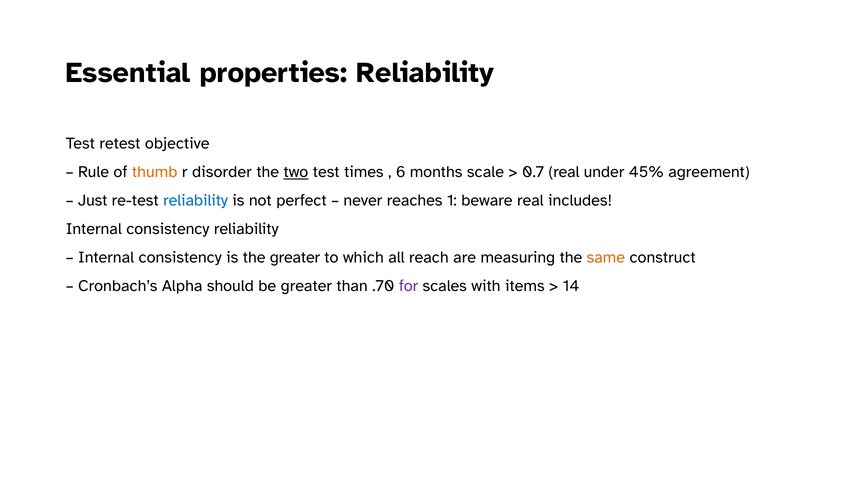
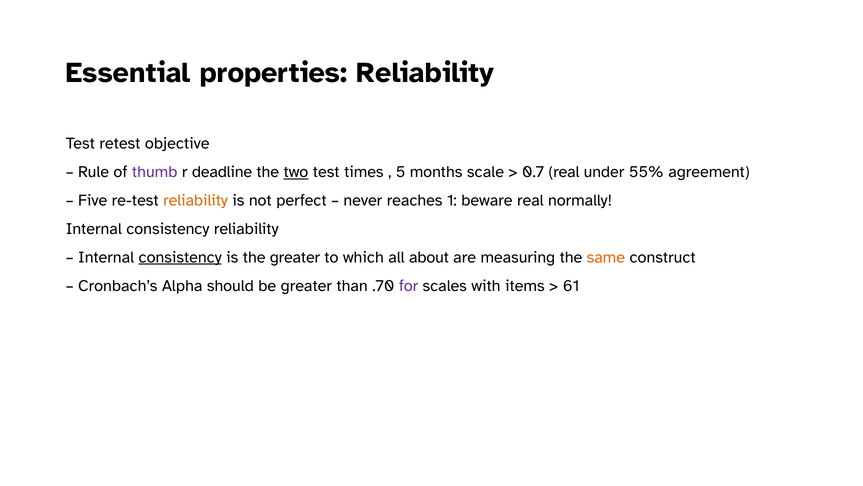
thumb colour: orange -> purple
disorder: disorder -> deadline
6: 6 -> 5
45%: 45% -> 55%
Just: Just -> Five
reliability at (196, 200) colour: blue -> orange
includes: includes -> normally
consistency at (180, 257) underline: none -> present
reach: reach -> about
14: 14 -> 61
